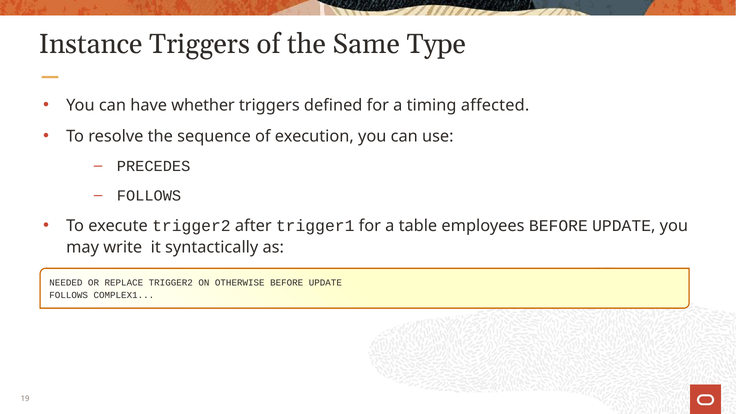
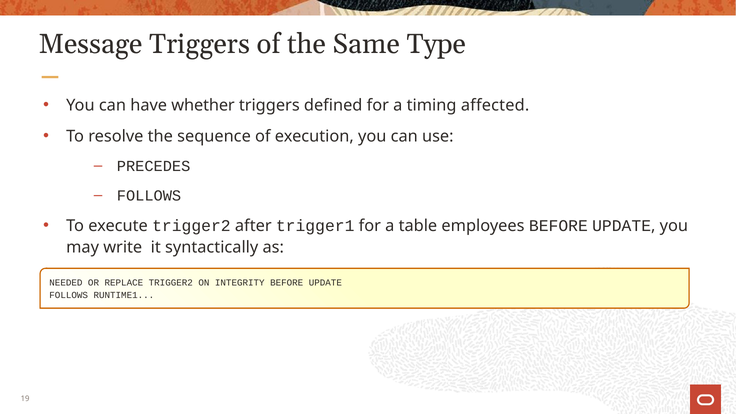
Instance: Instance -> Message
OTHERWISE: OTHERWISE -> INTEGRITY
COMPLEX1: COMPLEX1 -> RUNTIME1
